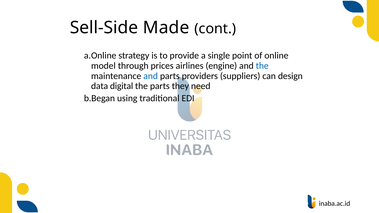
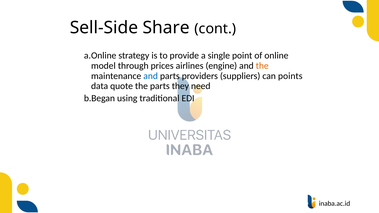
Made: Made -> Share
the at (262, 66) colour: blue -> orange
design: design -> points
digital: digital -> quote
